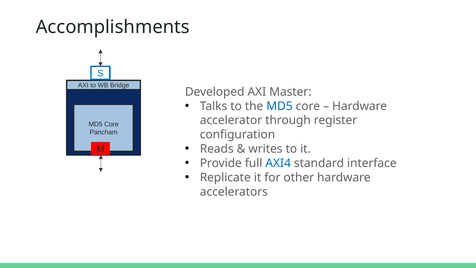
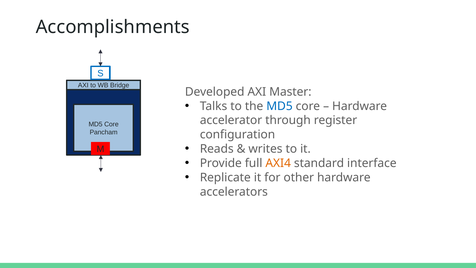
AXI4 colour: blue -> orange
